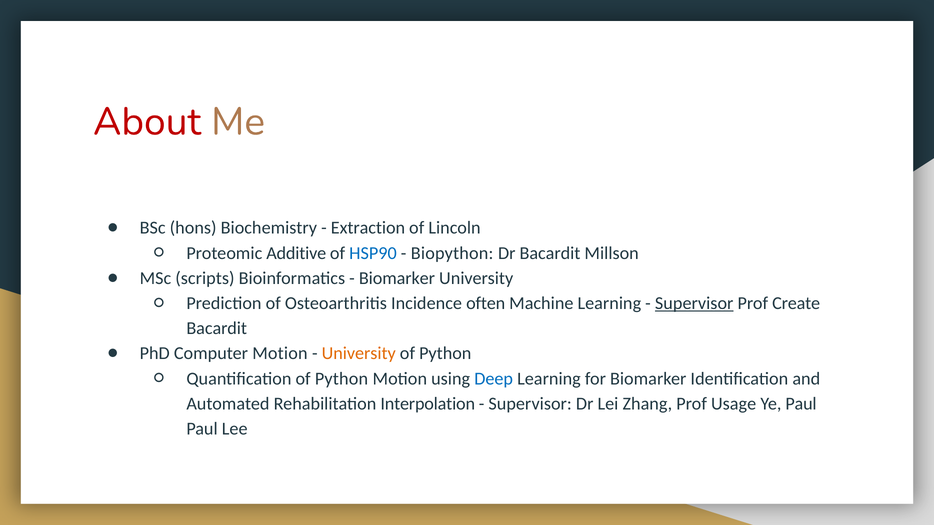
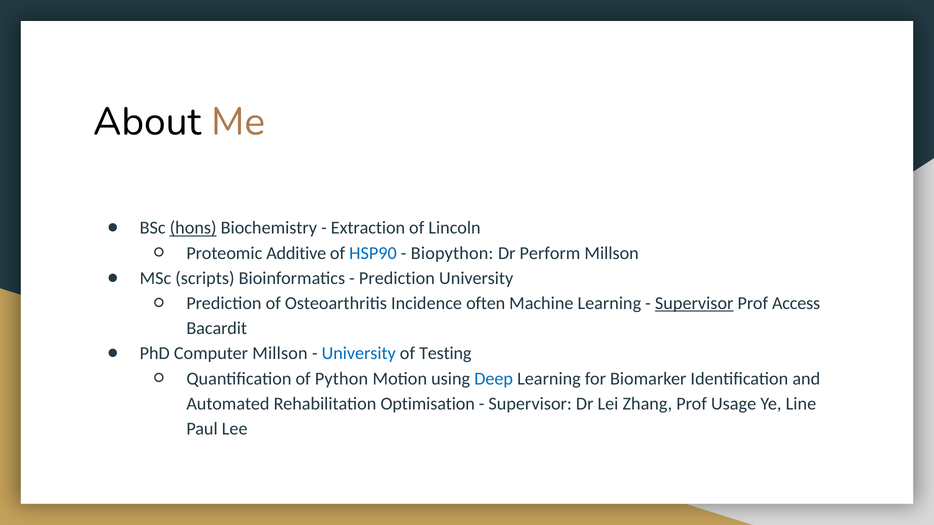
About colour: red -> black
hons underline: none -> present
Dr Bacardit: Bacardit -> Perform
Biomarker at (397, 278): Biomarker -> Prediction
Create: Create -> Access
Computer Motion: Motion -> Millson
University at (359, 354) colour: orange -> blue
Python at (445, 354): Python -> Testing
Interpolation: Interpolation -> Optimisation
Ye Paul: Paul -> Line
